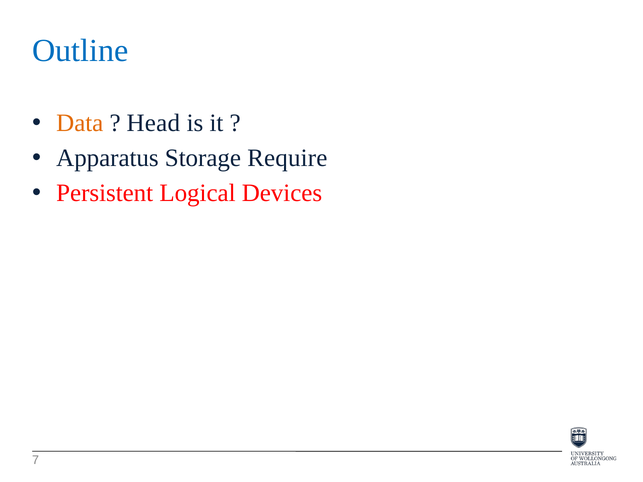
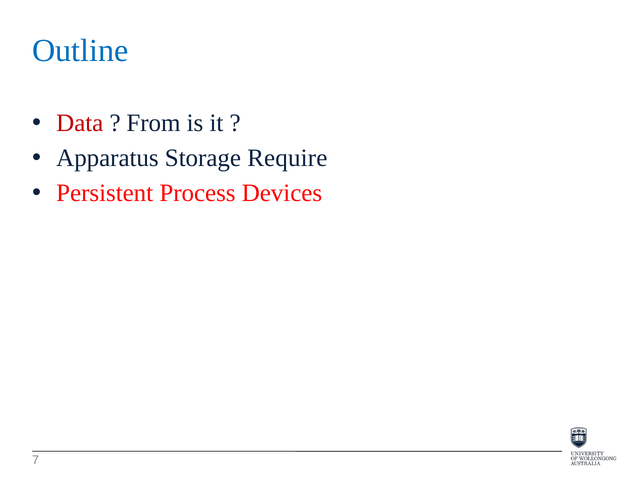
Data colour: orange -> red
Head: Head -> From
Logical: Logical -> Process
